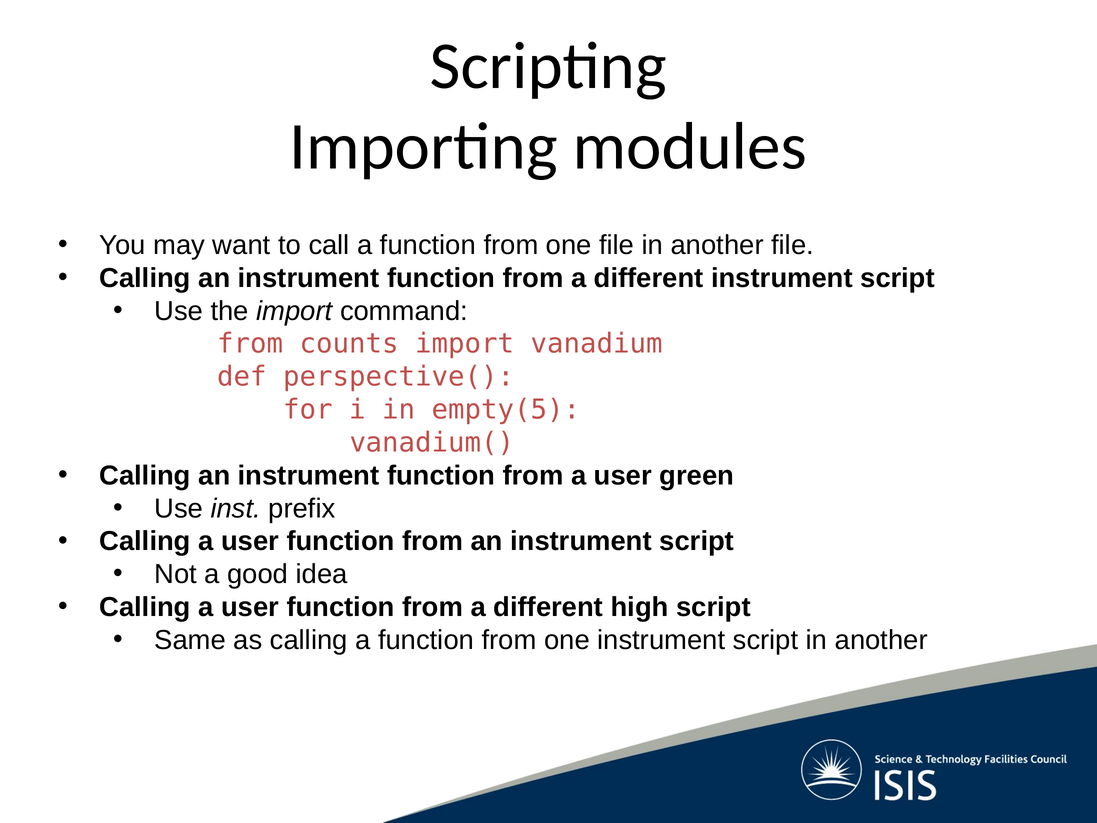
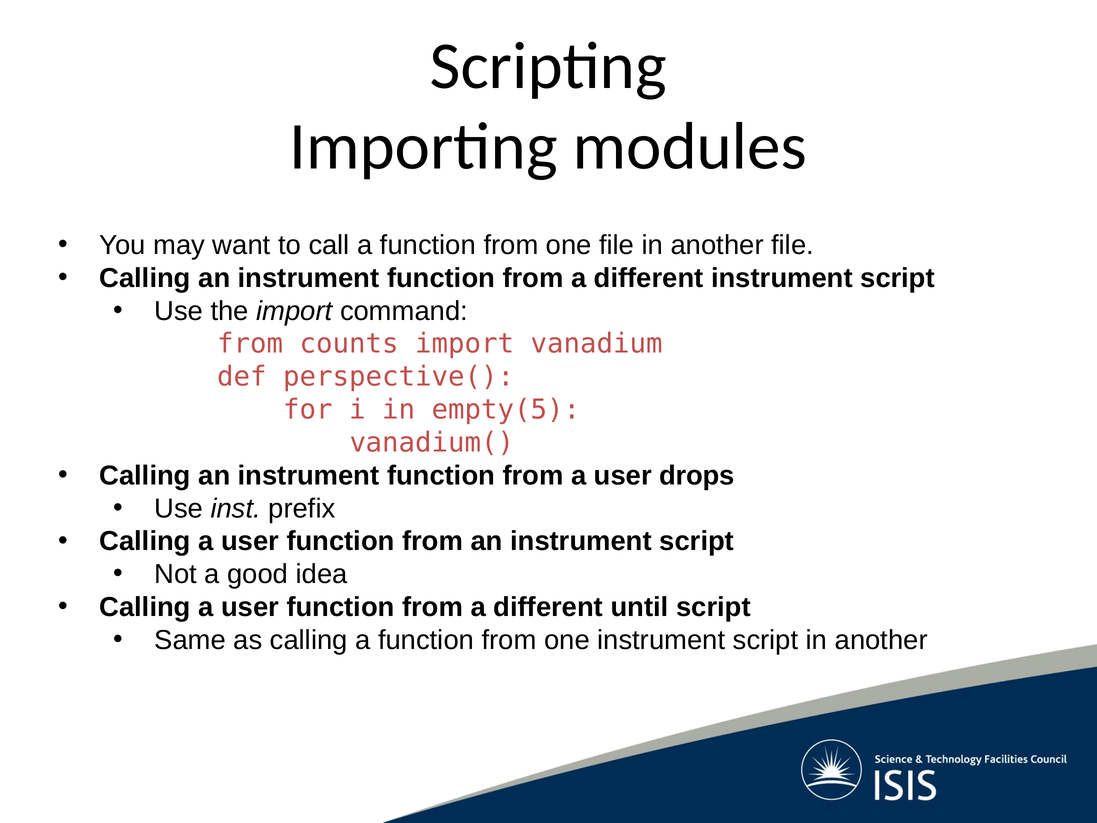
green: green -> drops
high: high -> until
